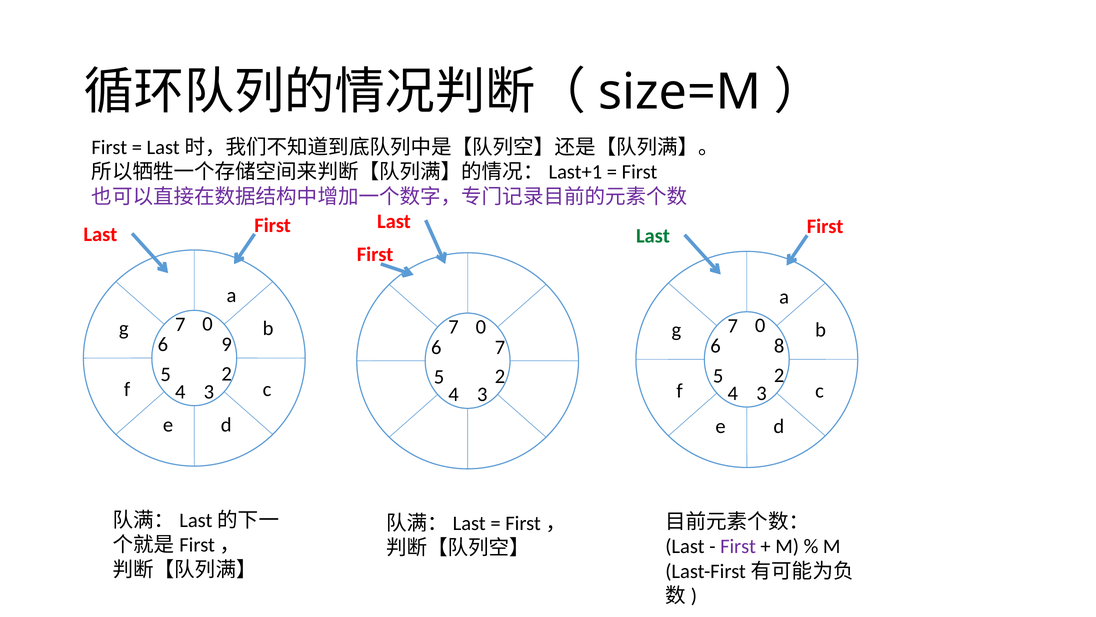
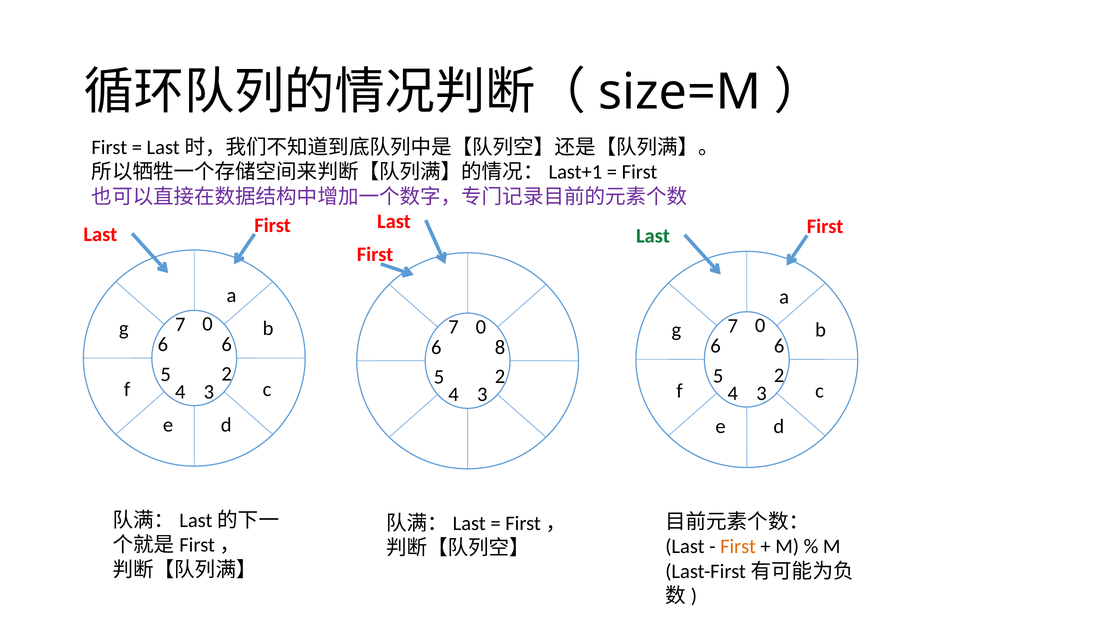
9 at (227, 344): 9 -> 6
8 at (779, 346): 8 -> 6
6 7: 7 -> 8
First at (738, 546) colour: purple -> orange
